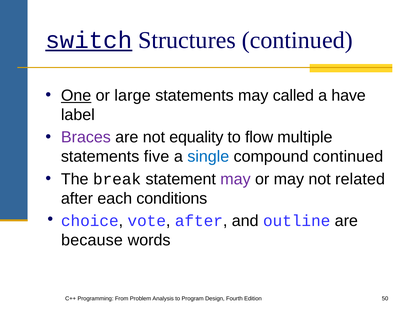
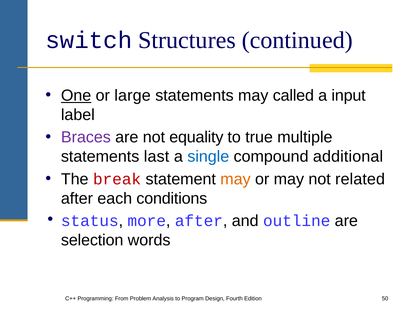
switch underline: present -> none
have: have -> input
flow: flow -> true
five: five -> last
compound continued: continued -> additional
break colour: black -> red
may at (235, 179) colour: purple -> orange
choice: choice -> status
vote: vote -> more
because: because -> selection
